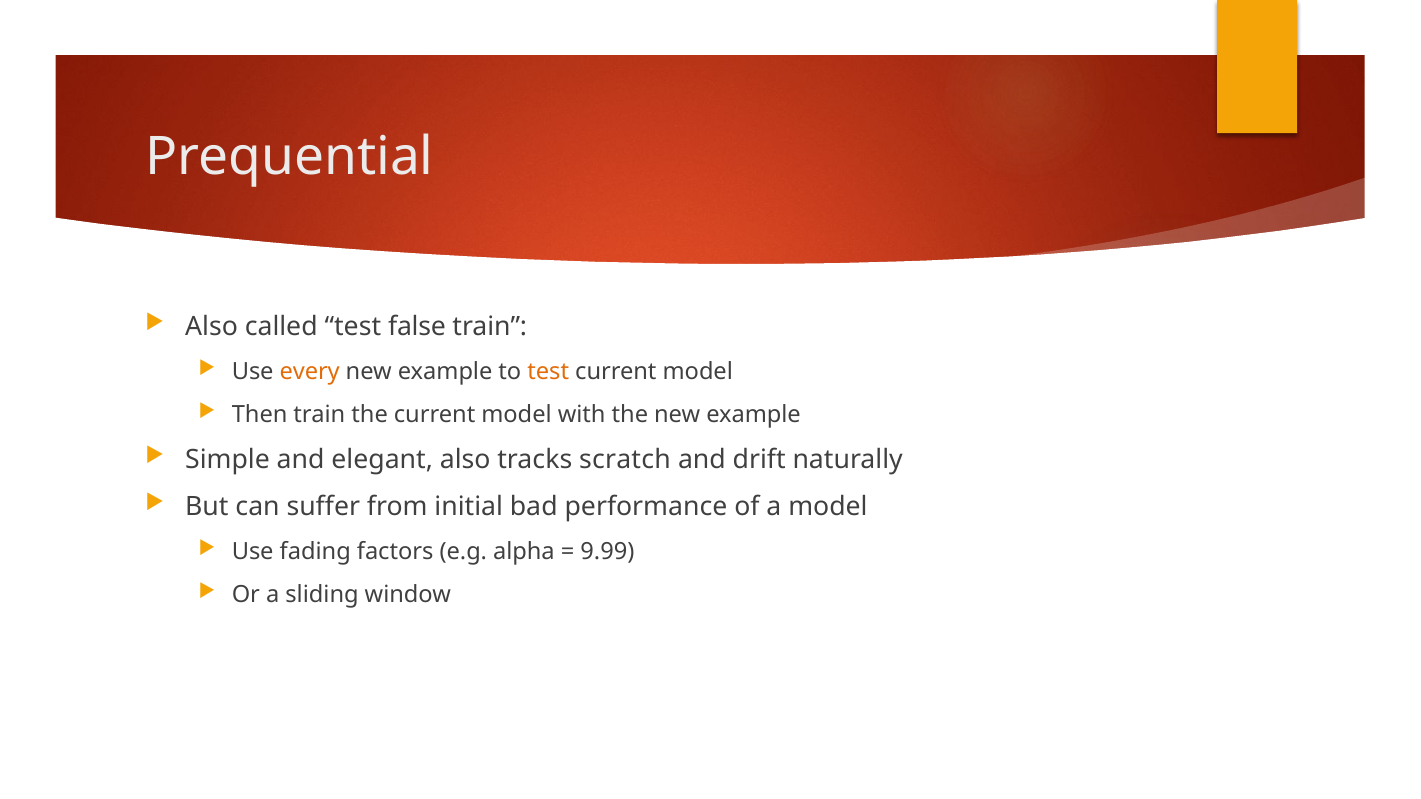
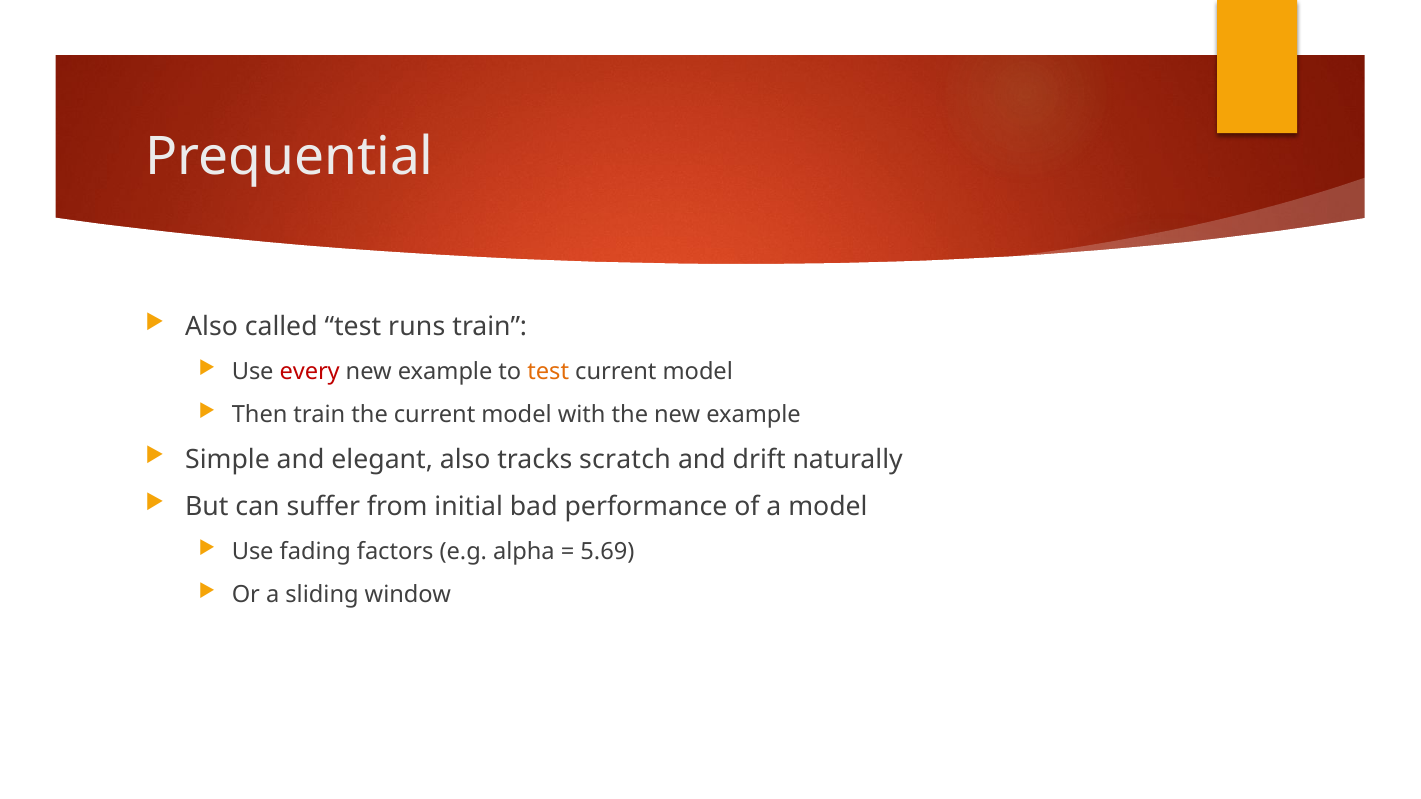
false: false -> runs
every colour: orange -> red
9.99: 9.99 -> 5.69
